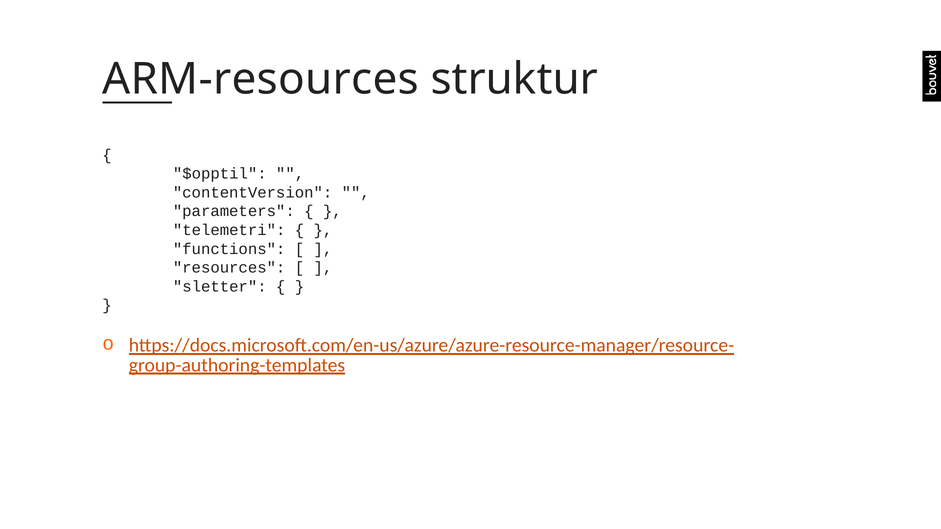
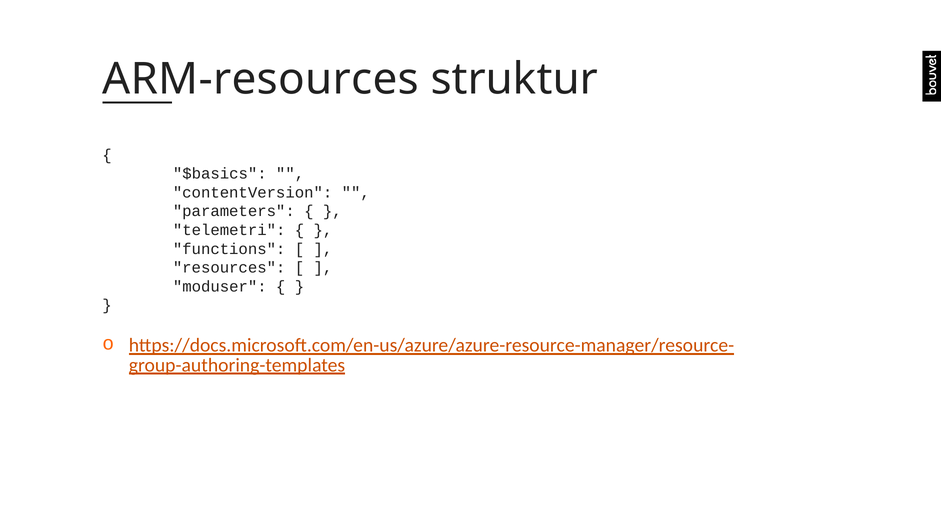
$opptil: $opptil -> $basics
sletter: sletter -> moduser
